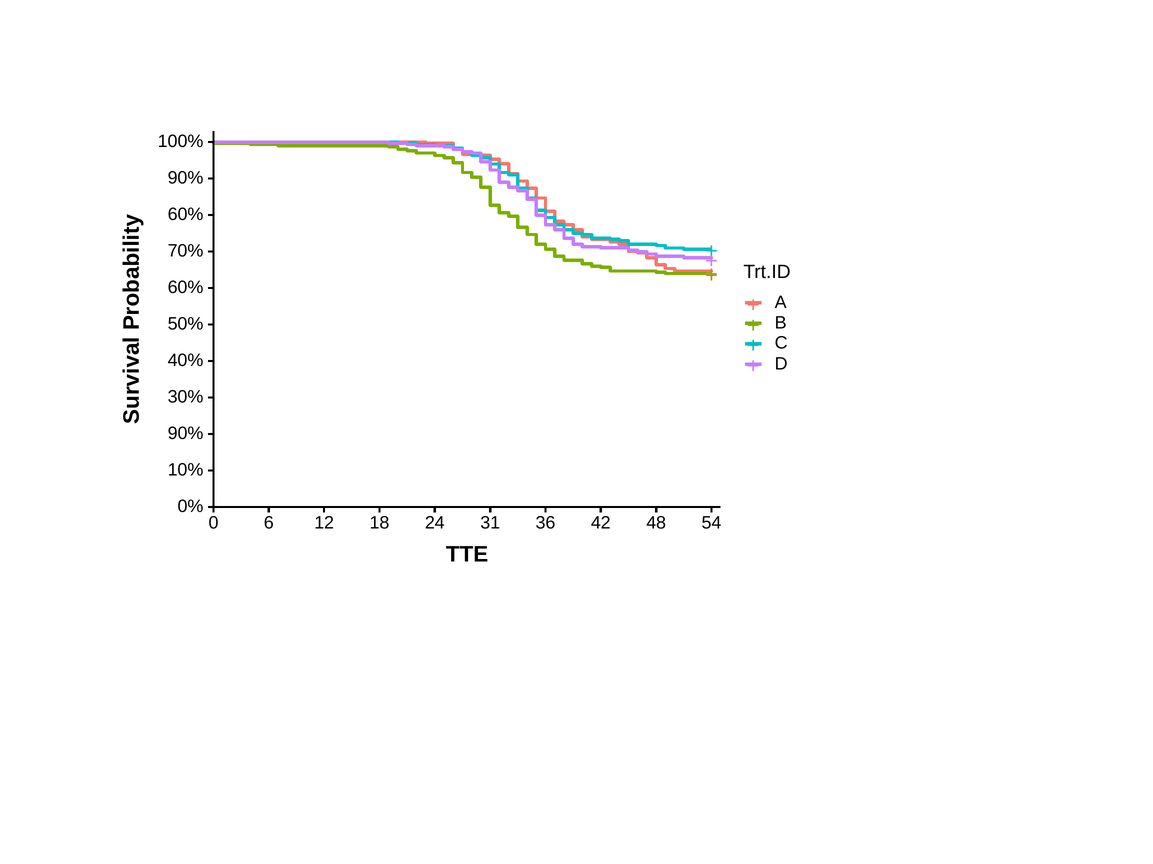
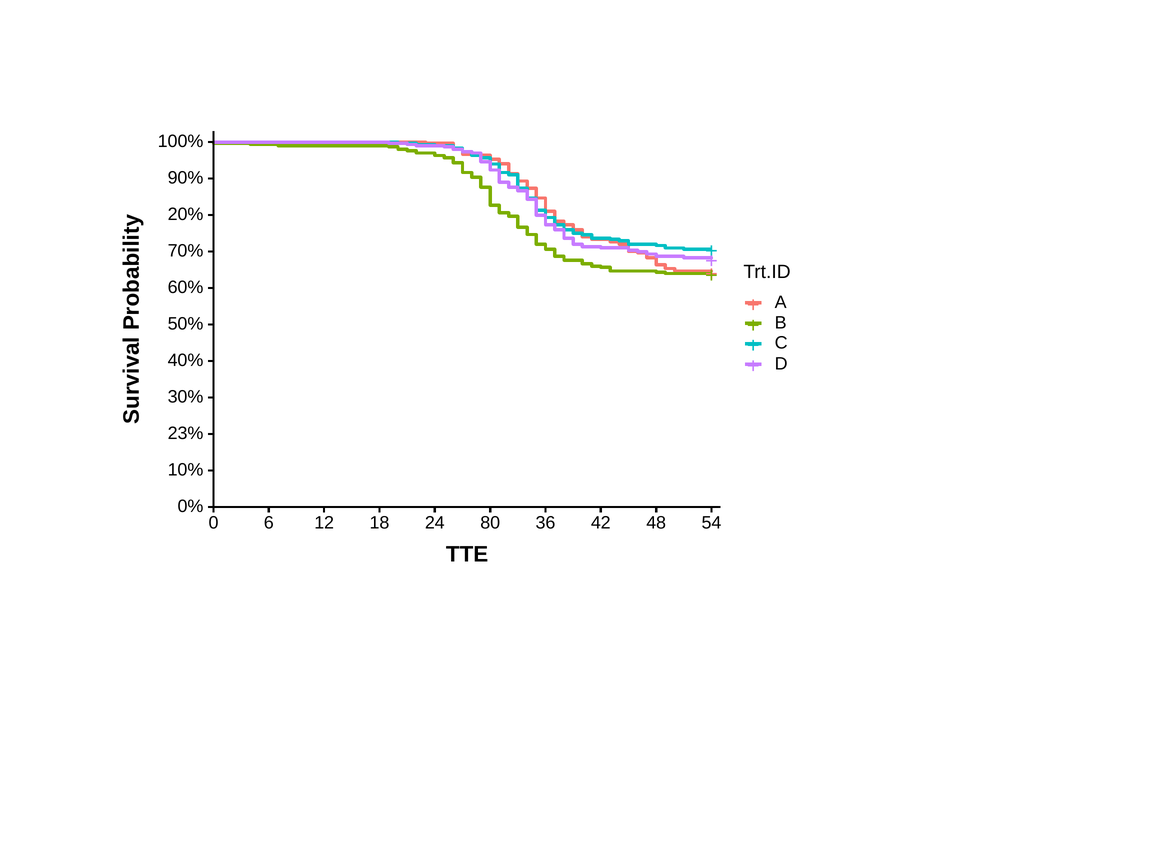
60% at (186, 214): 60% -> 20%
90% at (186, 433): 90% -> 23%
31: 31 -> 80
